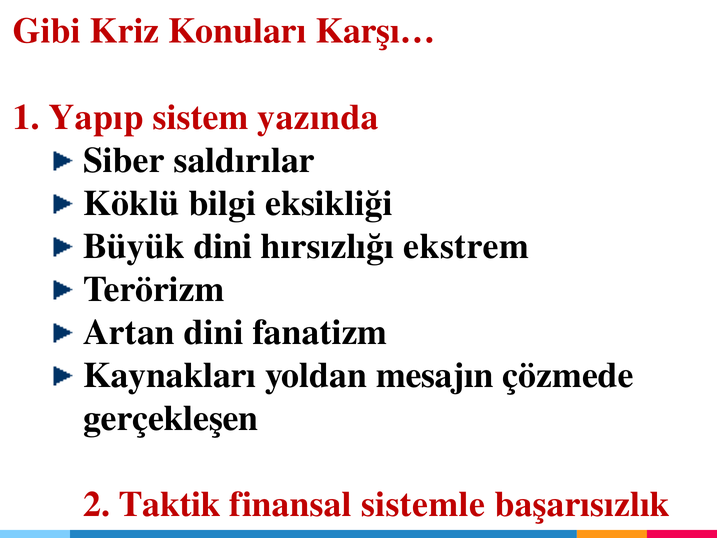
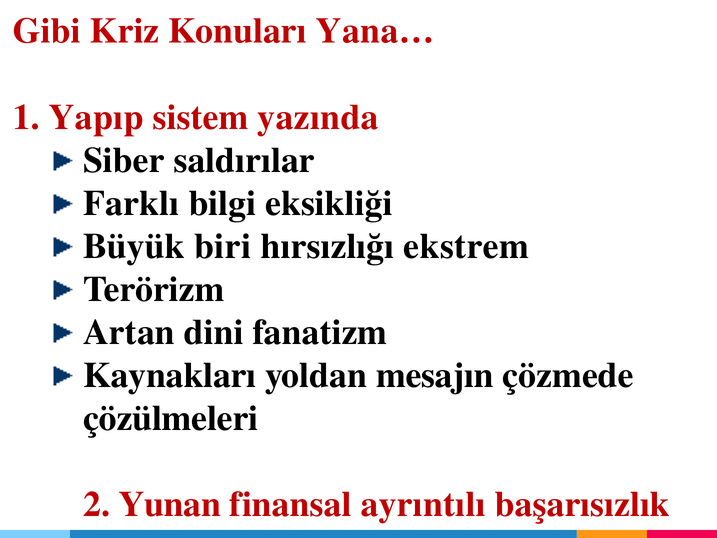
Karşı…: Karşı… -> Yana…
Köklü: Köklü -> Farklı
Büyük dini: dini -> biri
gerçekleşen: gerçekleşen -> çözülmeleri
Taktik: Taktik -> Yunan
sistemle: sistemle -> ayrıntılı
